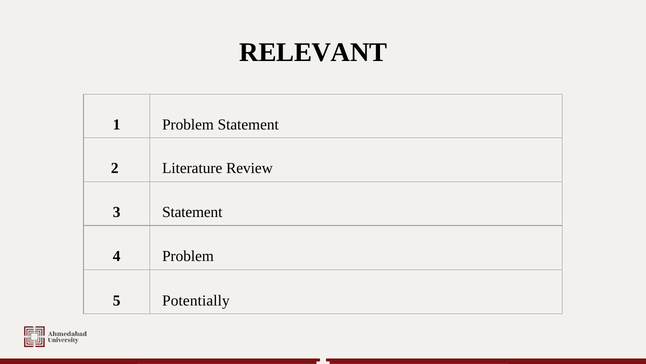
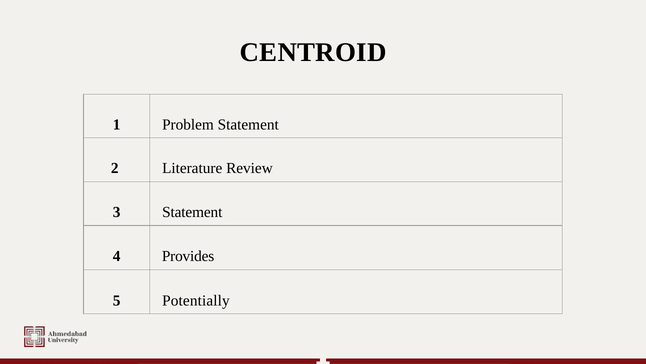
RELEVANT: RELEVANT -> CENTROID
4 Problem: Problem -> Provides
